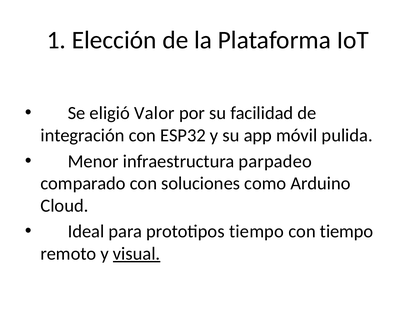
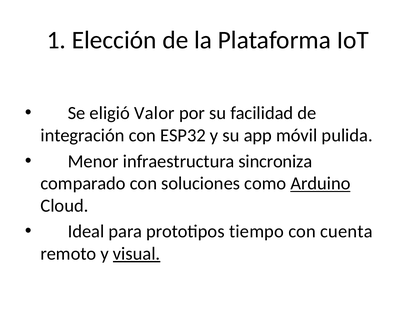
parpadeo: parpadeo -> sincroniza
Arduino underline: none -> present
con tiempo: tiempo -> cuenta
